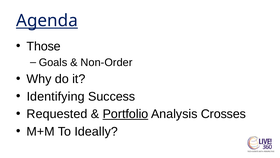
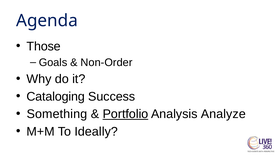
Agenda underline: present -> none
Identifying: Identifying -> Cataloging
Requested: Requested -> Something
Crosses: Crosses -> Analyze
